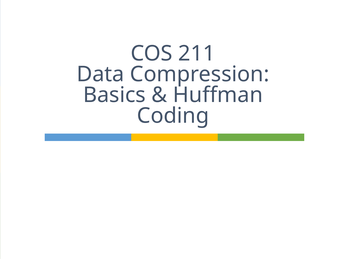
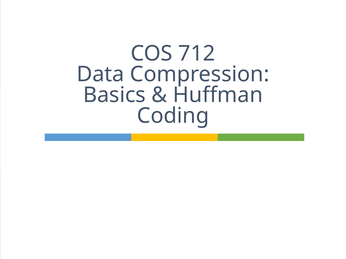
211: 211 -> 712
